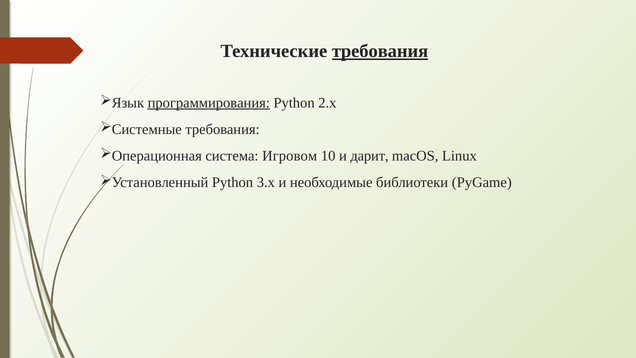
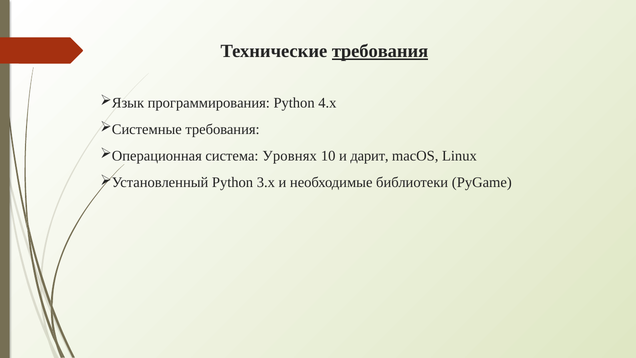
программирования underline: present -> none
2.x: 2.x -> 4.x
Игровом: Игровом -> Уровнях
